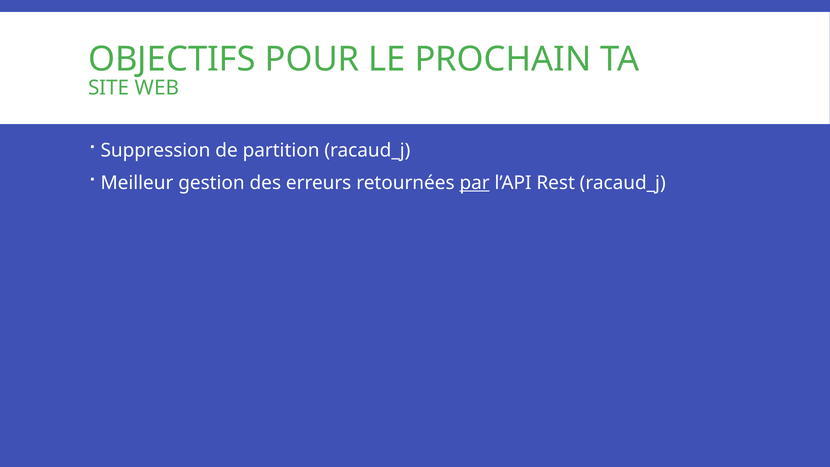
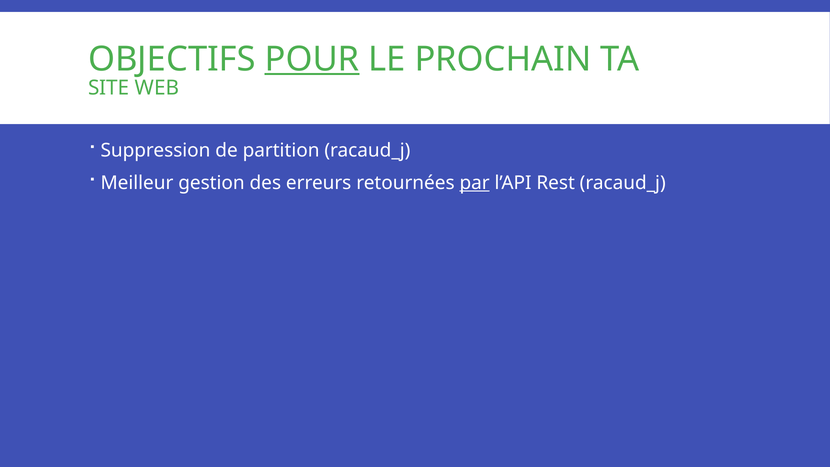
POUR underline: none -> present
